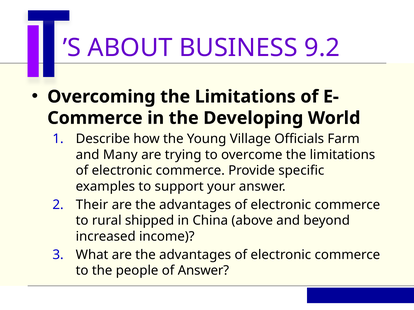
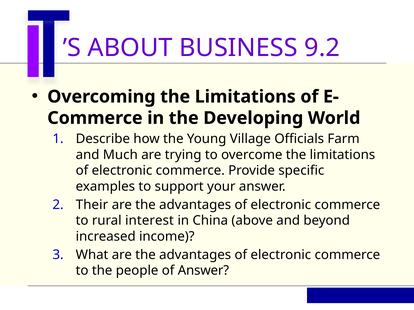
Many: Many -> Much
shipped: shipped -> interest
